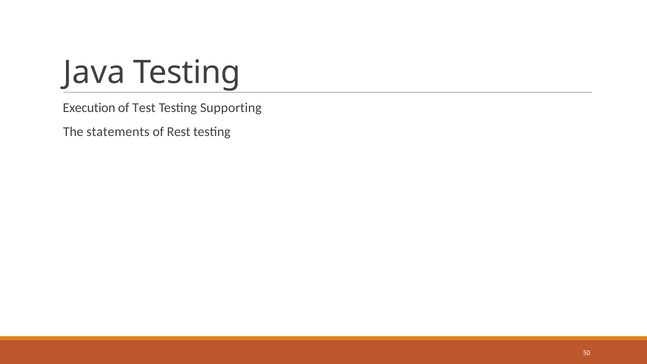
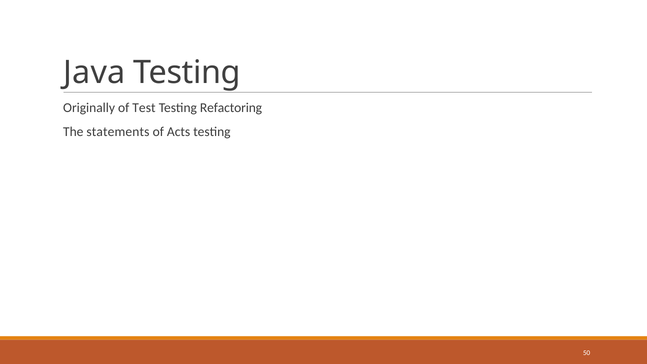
Execution: Execution -> Originally
Supporting: Supporting -> Refactoring
Rest: Rest -> Acts
